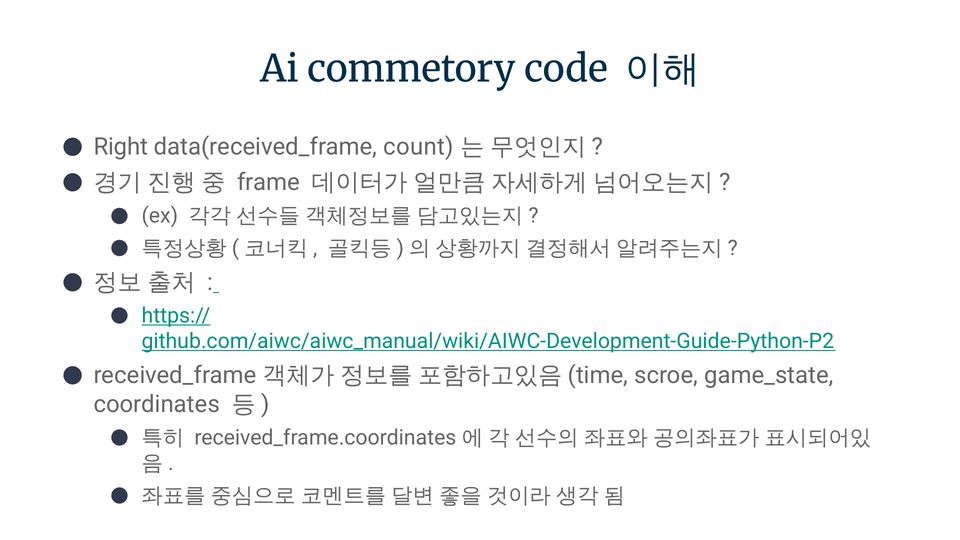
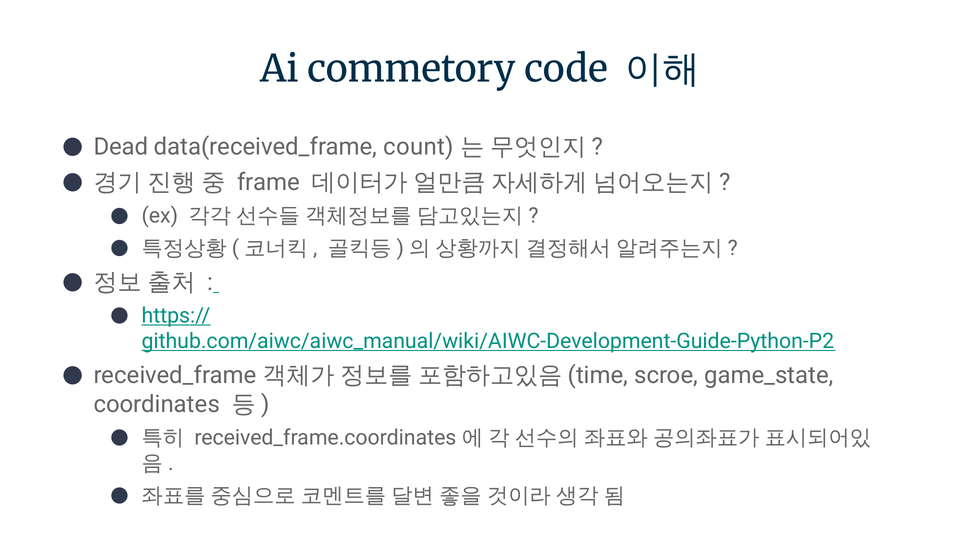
Right: Right -> Dead
